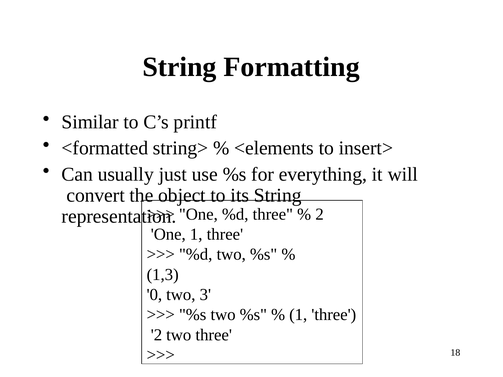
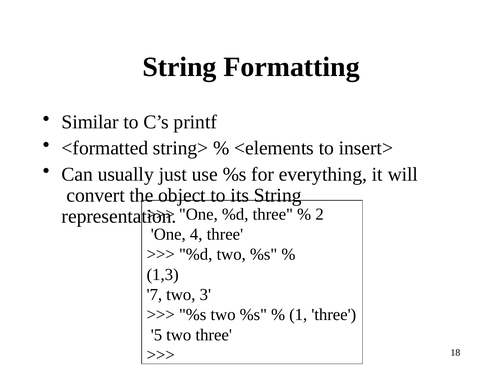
One 1: 1 -> 4
0: 0 -> 7
2 at (156, 335): 2 -> 5
